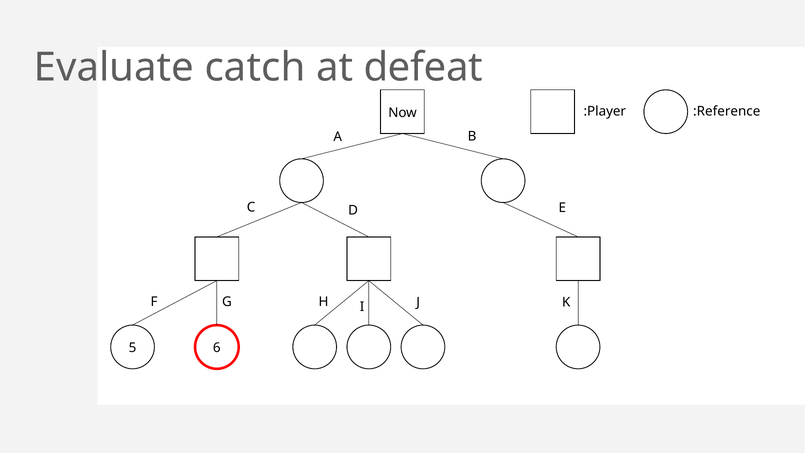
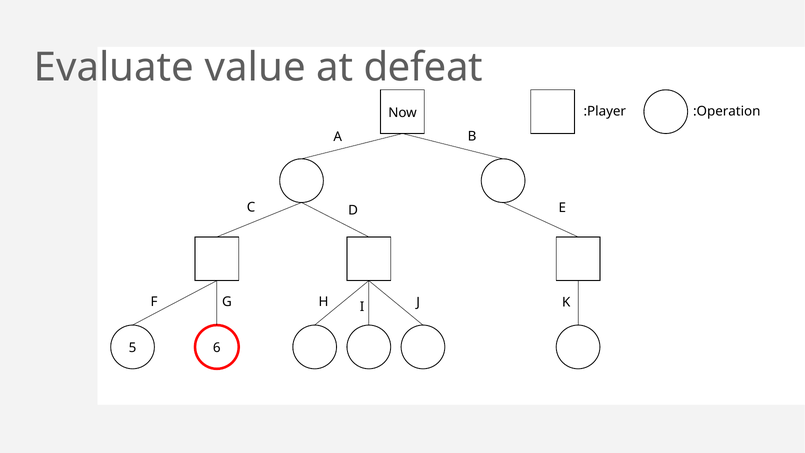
catch: catch -> value
:Reference: :Reference -> :Operation
